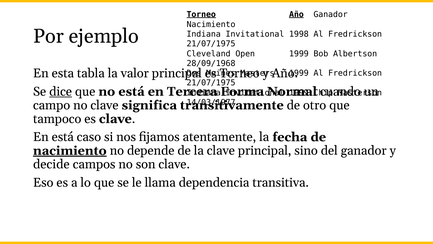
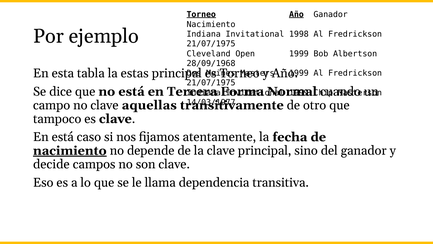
valor: valor -> estas
dice underline: present -> none
significa: significa -> aquellas
